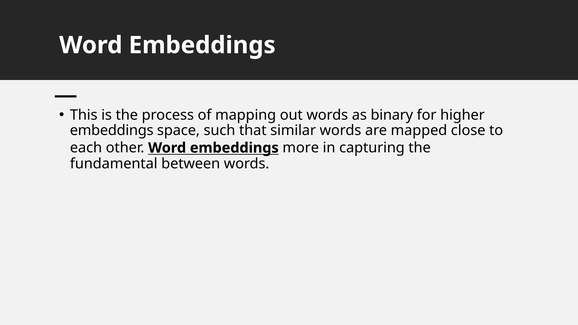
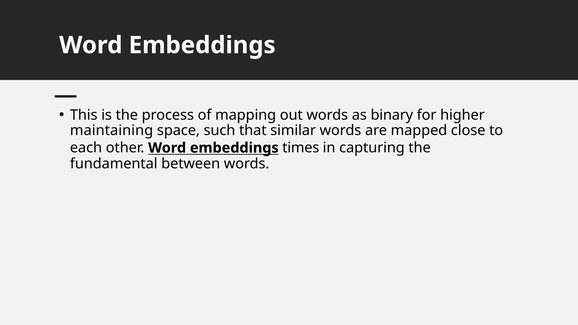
embeddings at (112, 131): embeddings -> maintaining
more: more -> times
